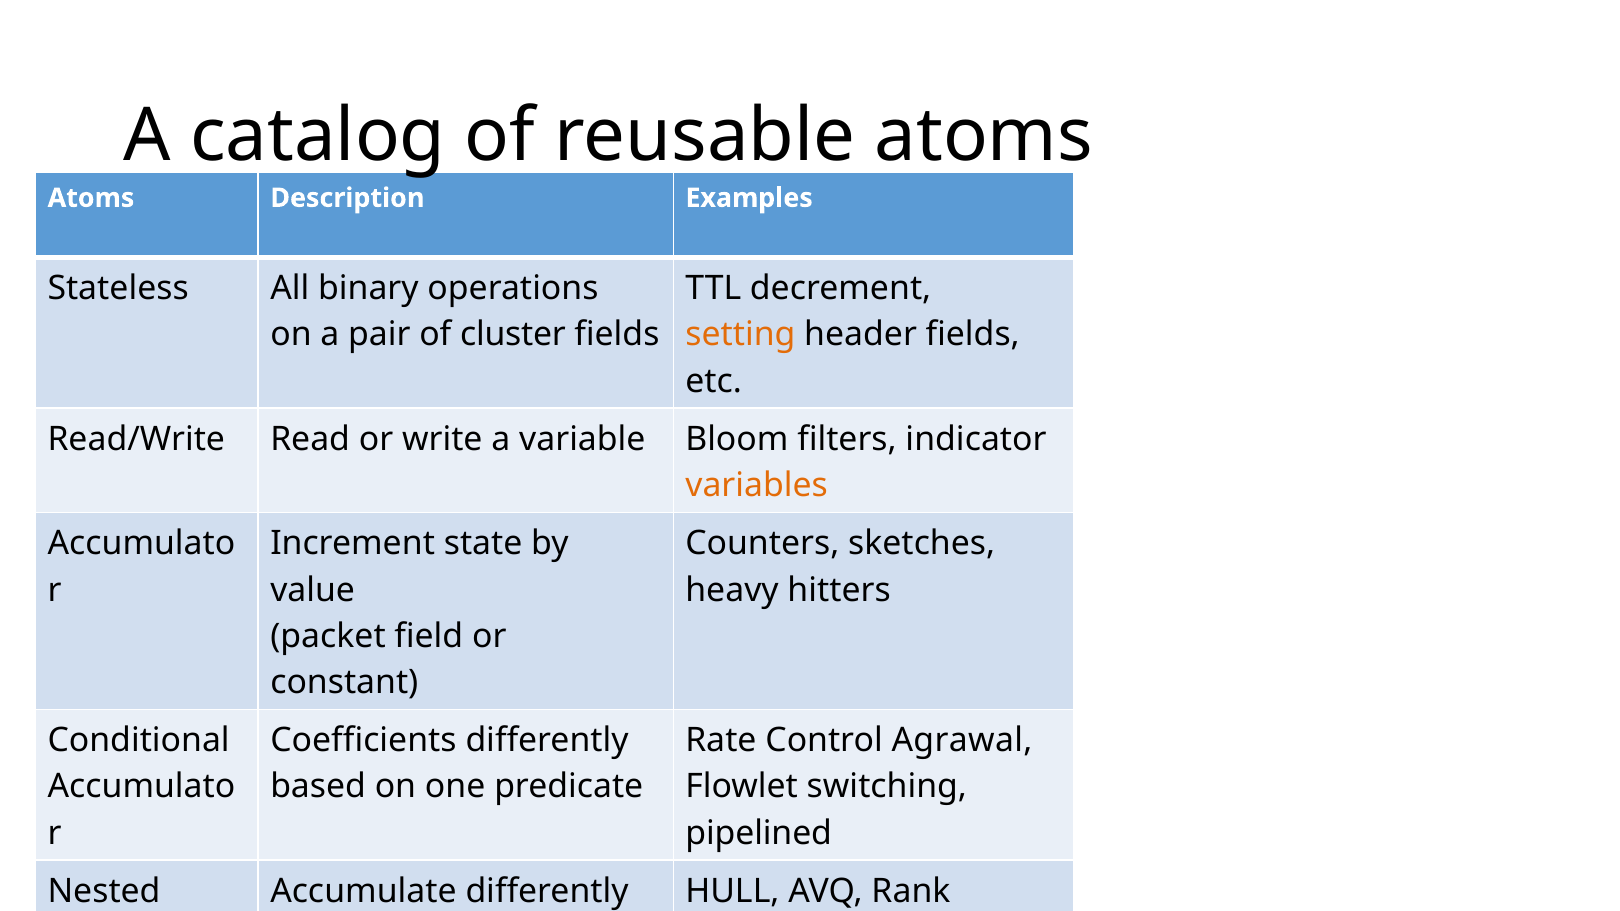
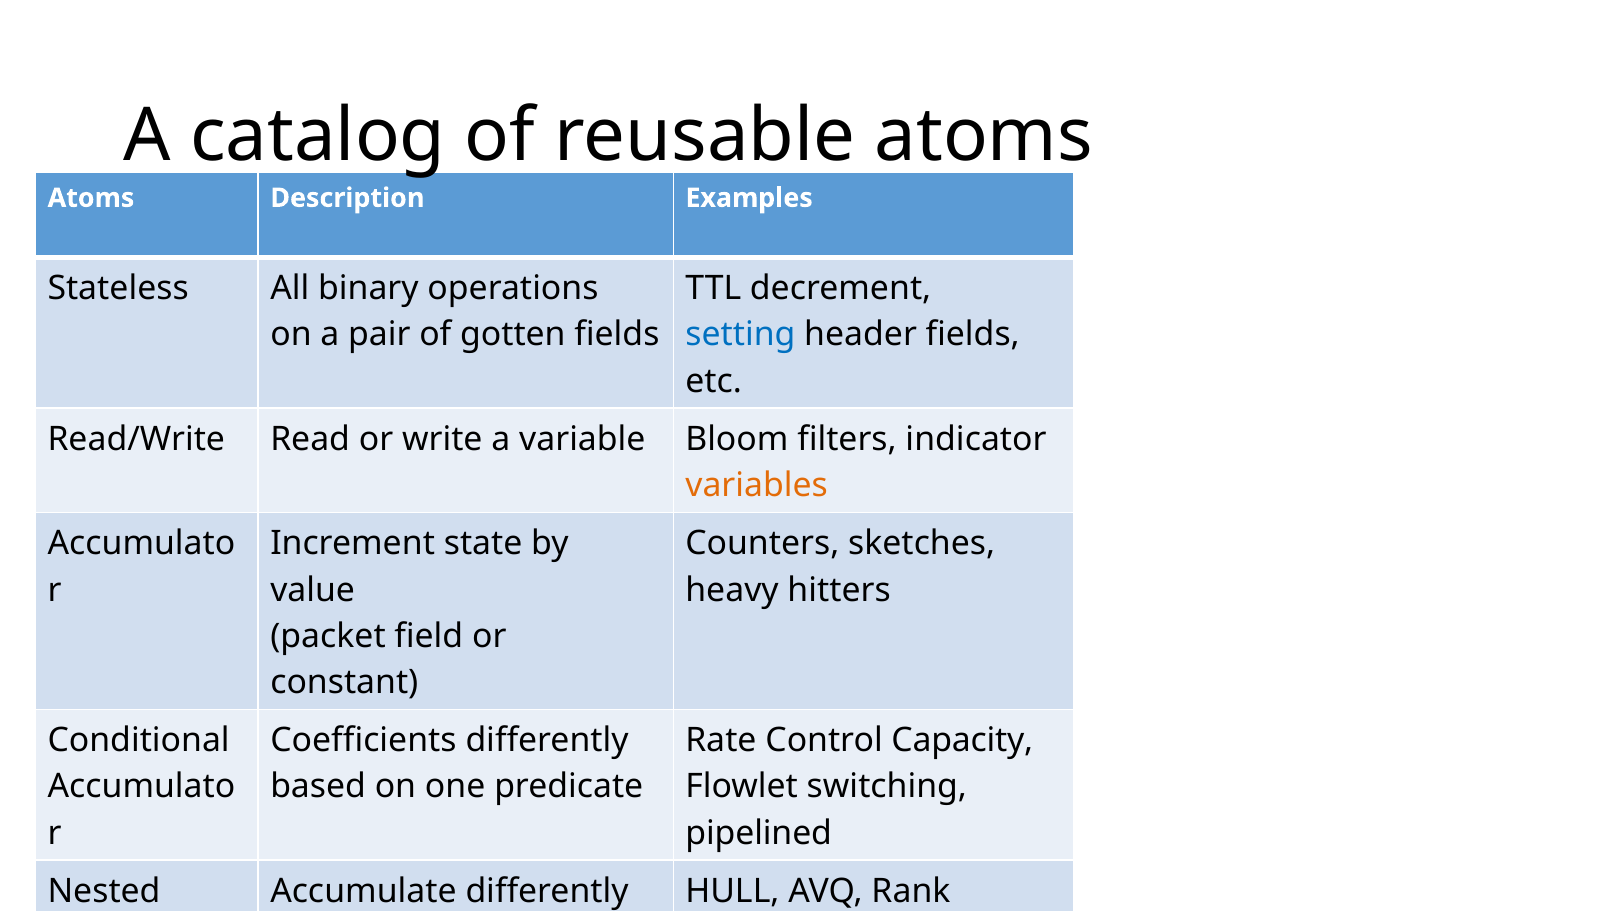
cluster: cluster -> gotten
setting colour: orange -> blue
Agrawal: Agrawal -> Capacity
